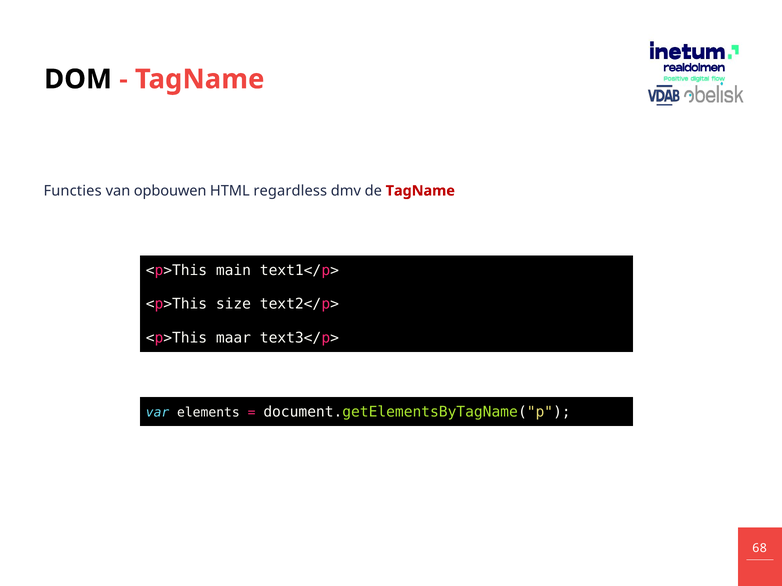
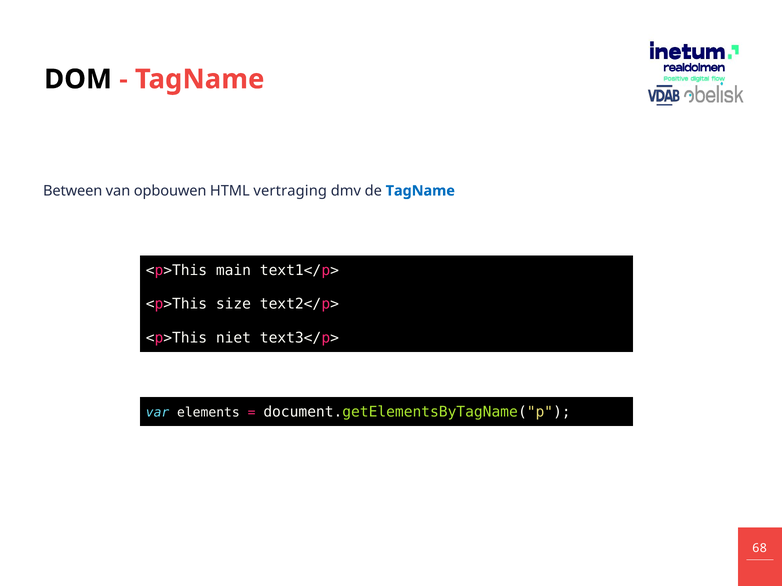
Functies: Functies -> Between
regardless: regardless -> vertraging
TagName at (420, 191) colour: red -> blue
maar: maar -> niet
